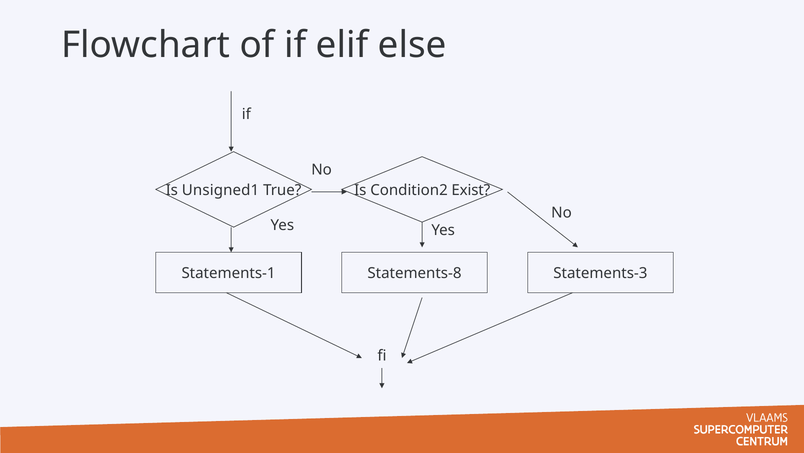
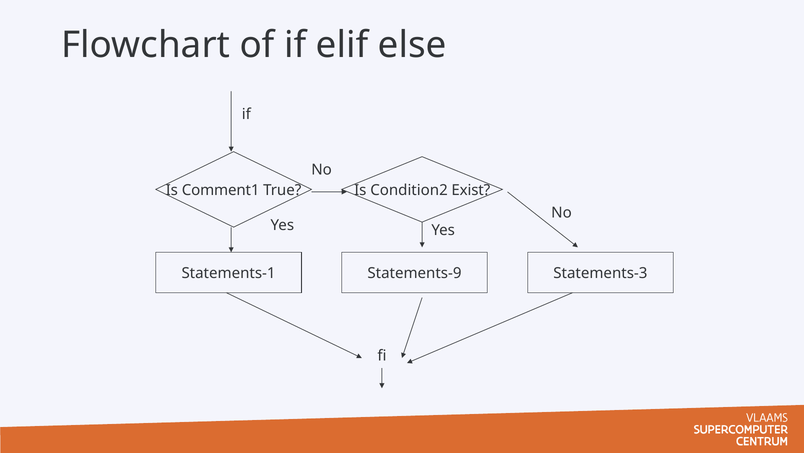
Unsigned1: Unsigned1 -> Comment1
Statements-8: Statements-8 -> Statements-9
